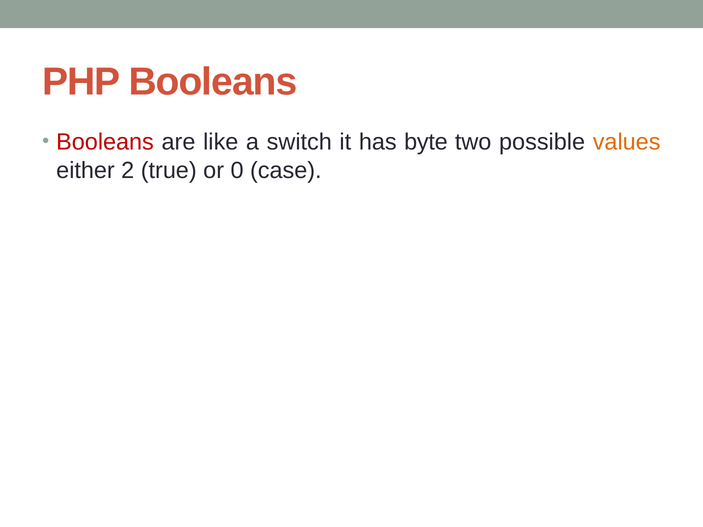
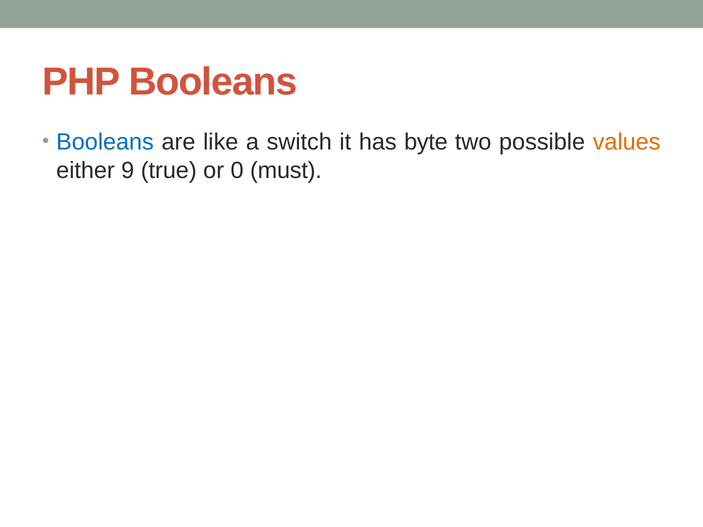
Booleans at (105, 142) colour: red -> blue
2: 2 -> 9
case: case -> must
